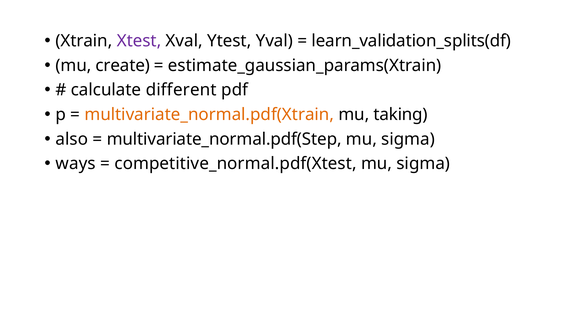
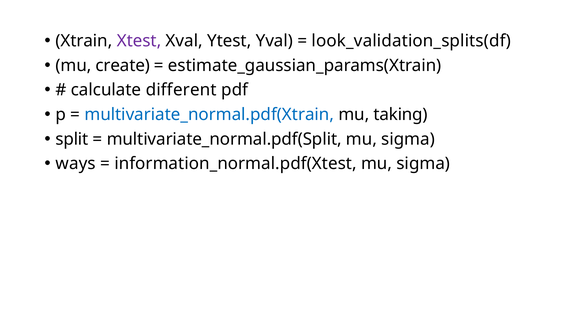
learn_validation_splits(df: learn_validation_splits(df -> look_validation_splits(df
multivariate_normal.pdf(Xtrain colour: orange -> blue
also: also -> split
multivariate_normal.pdf(Step: multivariate_normal.pdf(Step -> multivariate_normal.pdf(Split
competitive_normal.pdf(Xtest: competitive_normal.pdf(Xtest -> information_normal.pdf(Xtest
